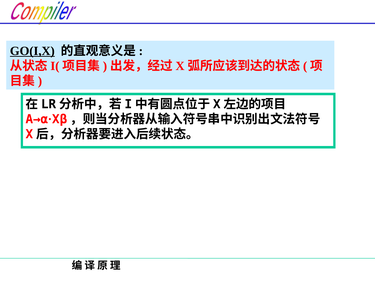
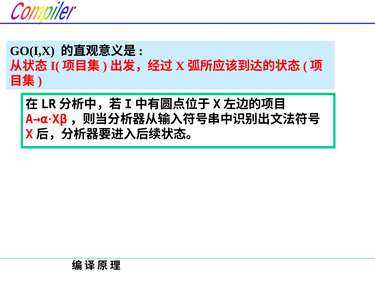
GO(I,X underline: present -> none
